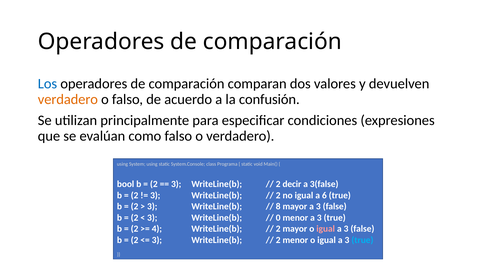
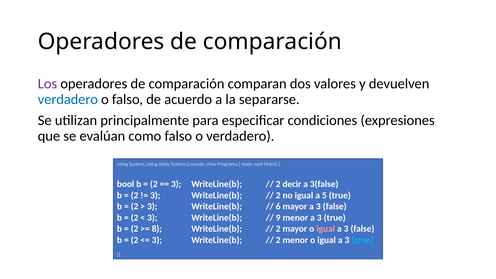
Los colour: blue -> purple
verdadero at (68, 99) colour: orange -> blue
confusión: confusión -> separarse
6: 6 -> 5
8: 8 -> 6
0: 0 -> 9
4: 4 -> 8
